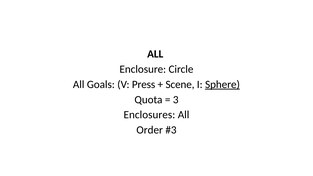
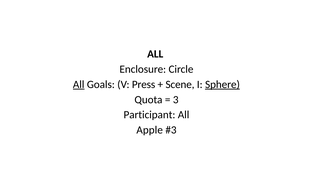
All at (79, 84) underline: none -> present
Enclosures: Enclosures -> Participant
Order: Order -> Apple
